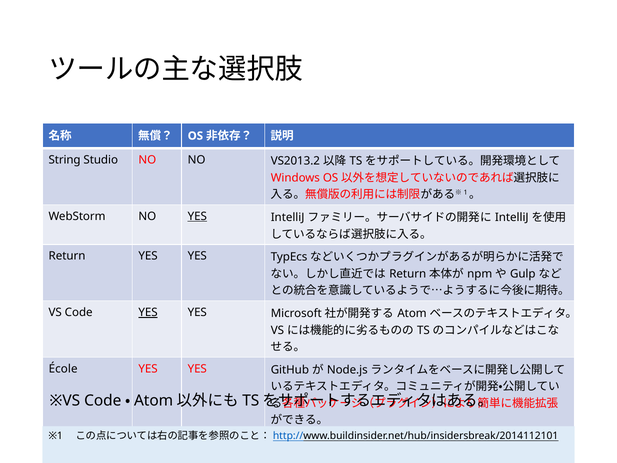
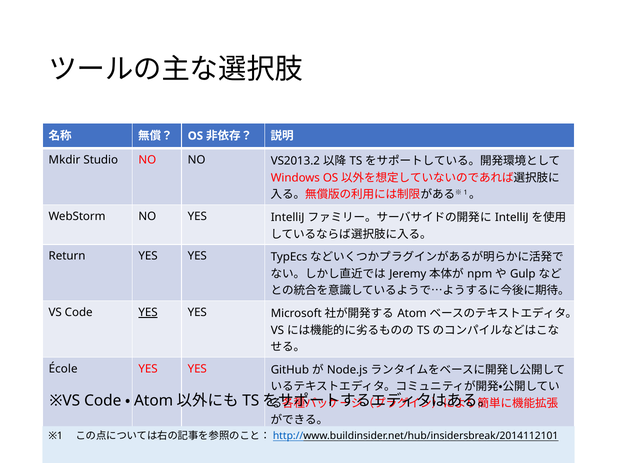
String: String -> Mkdir
YES at (197, 216) underline: present -> none
Return at (408, 274): Return -> Jeremy
